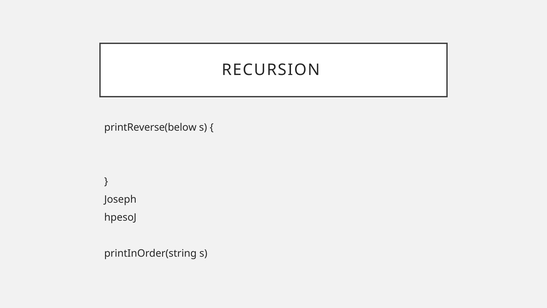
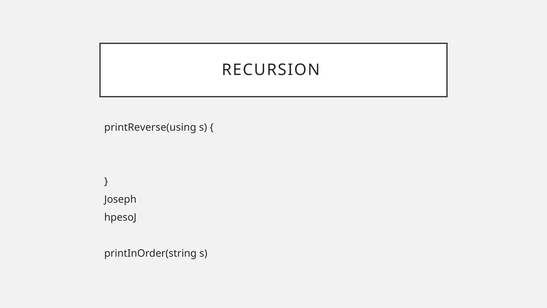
printReverse(below: printReverse(below -> printReverse(using
